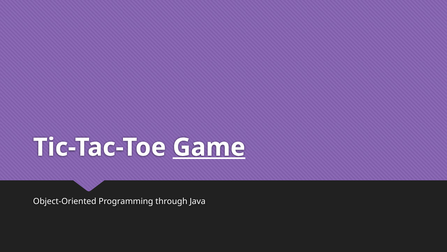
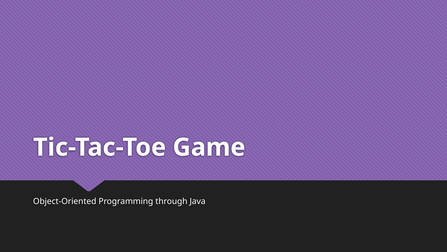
Game underline: present -> none
